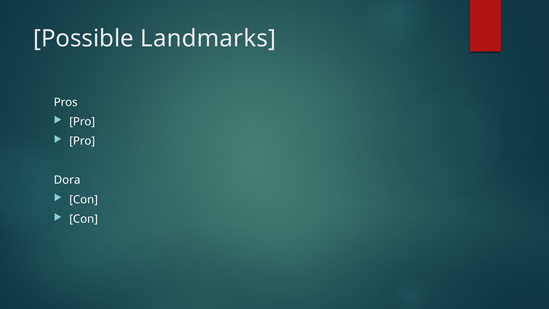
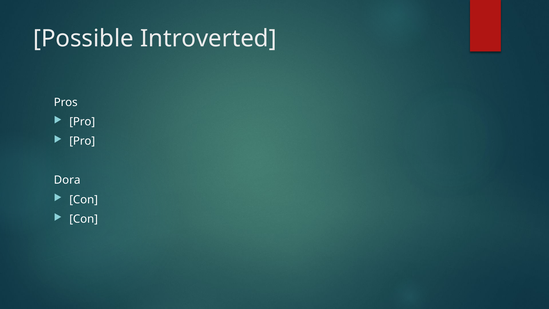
Landmarks: Landmarks -> Introverted
